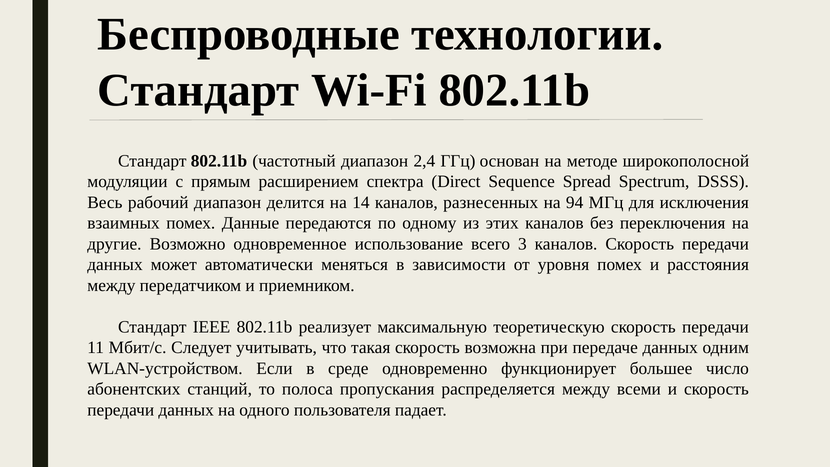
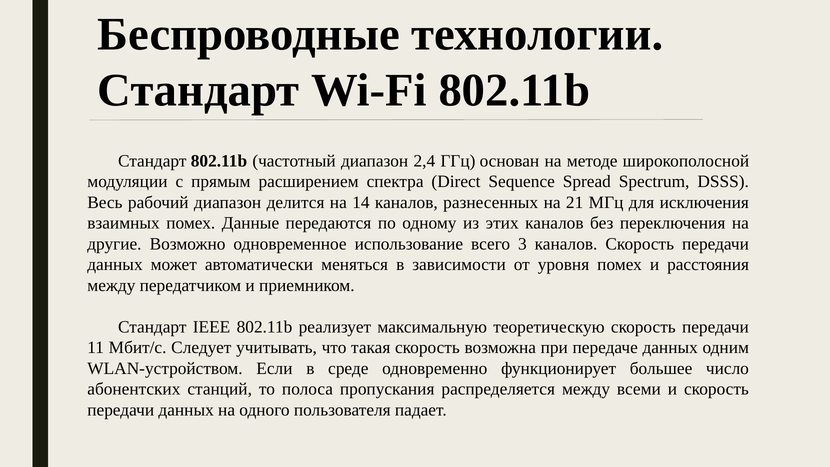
94: 94 -> 21
